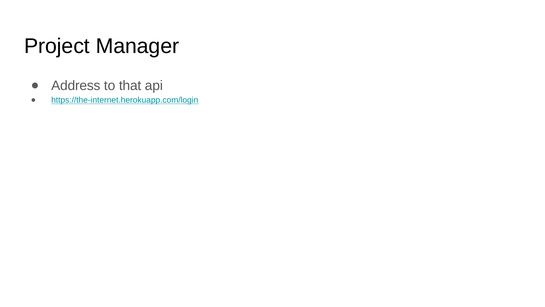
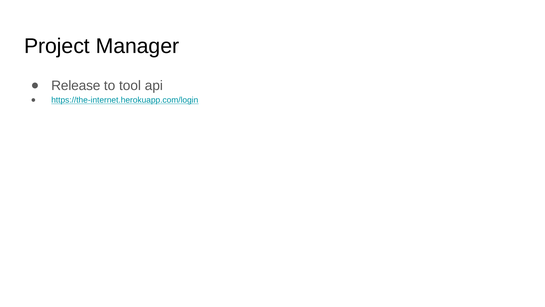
Address: Address -> Release
that: that -> tool
